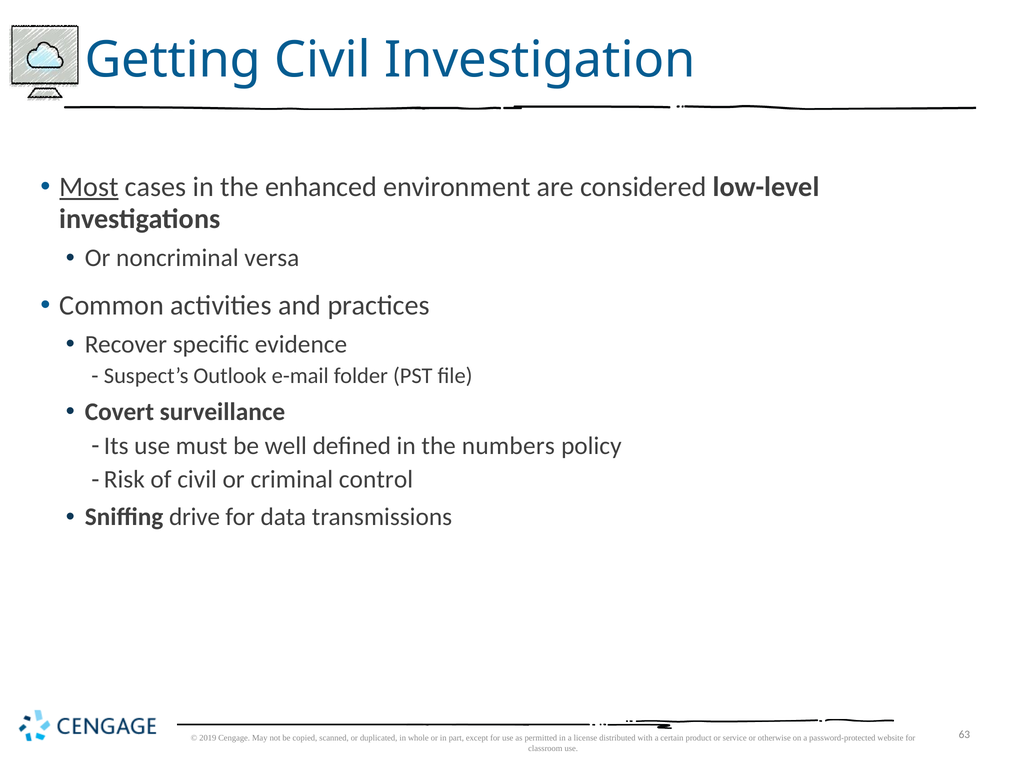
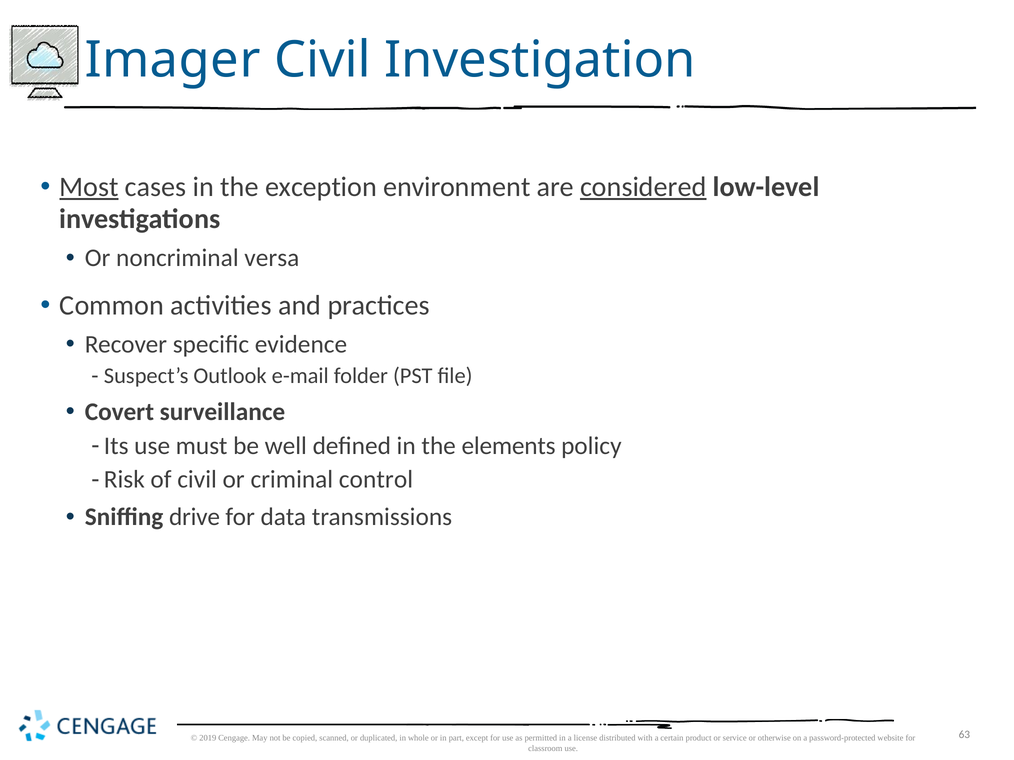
Getting: Getting -> Imager
enhanced: enhanced -> exception
considered underline: none -> present
numbers: numbers -> elements
